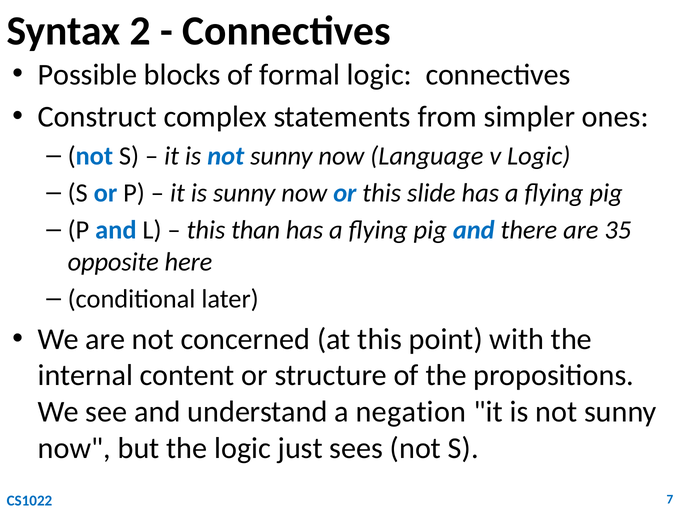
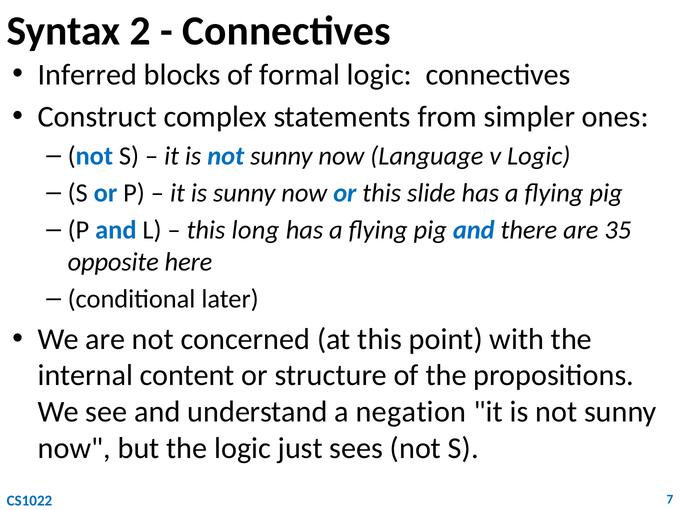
Possible: Possible -> Inferred
than: than -> long
